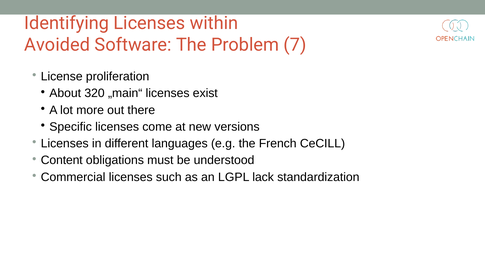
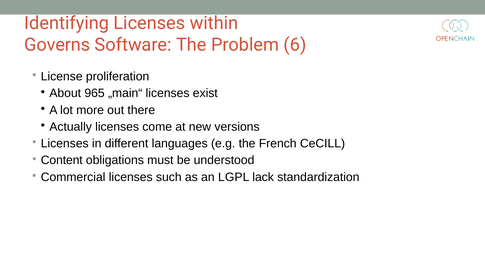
Avoided: Avoided -> Governs
7: 7 -> 6
320: 320 -> 965
Specific: Specific -> Actually
